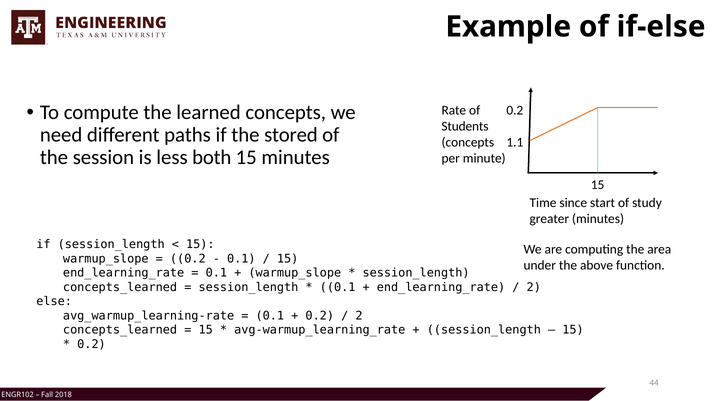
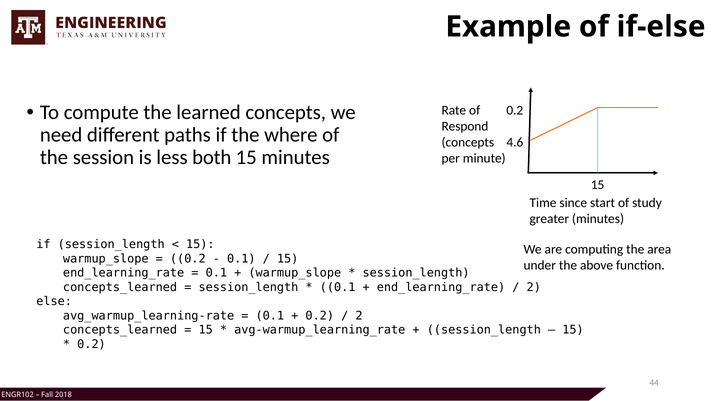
Students: Students -> Respond
stored: stored -> where
1.1: 1.1 -> 4.6
